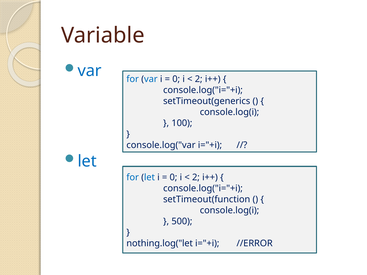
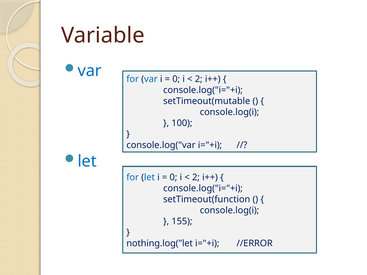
setTimeout(generics: setTimeout(generics -> setTimeout(mutable
500: 500 -> 155
